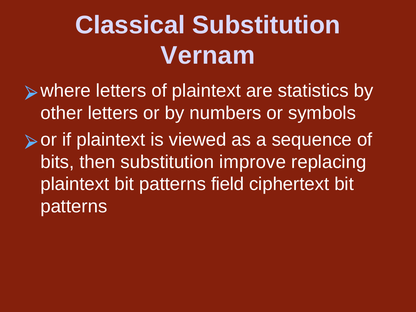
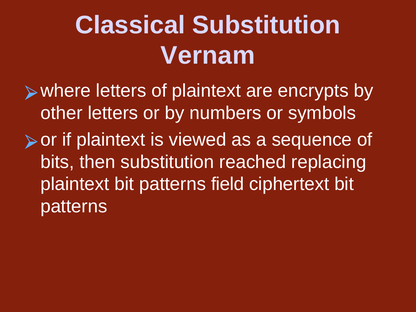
statistics: statistics -> encrypts
improve: improve -> reached
